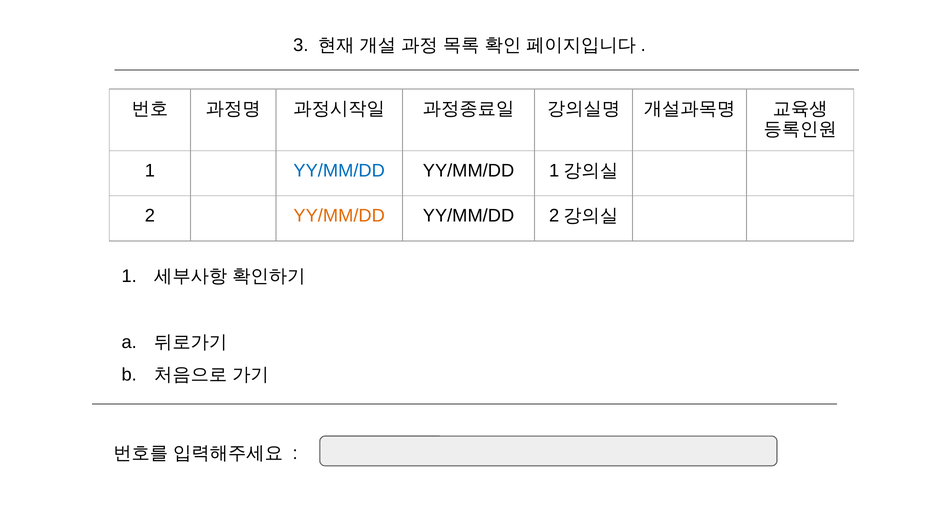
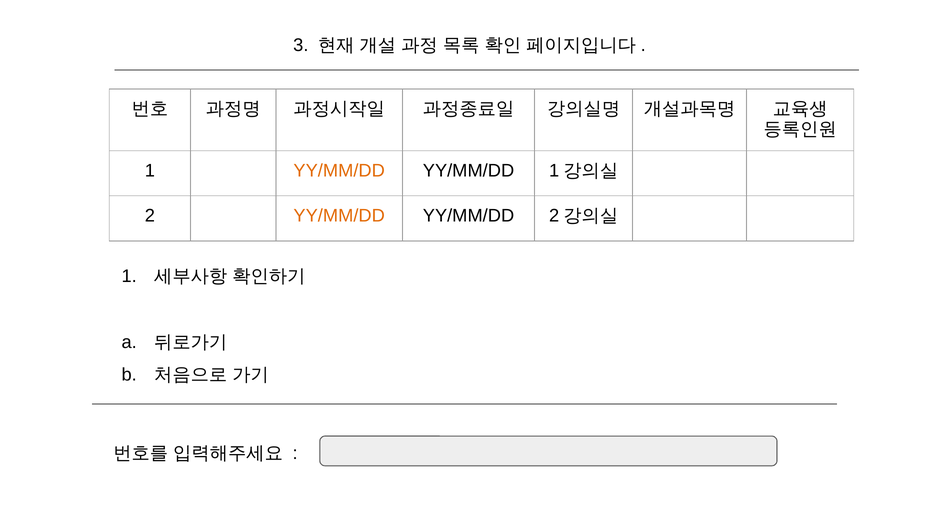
YY/MM/DD at (339, 171) colour: blue -> orange
